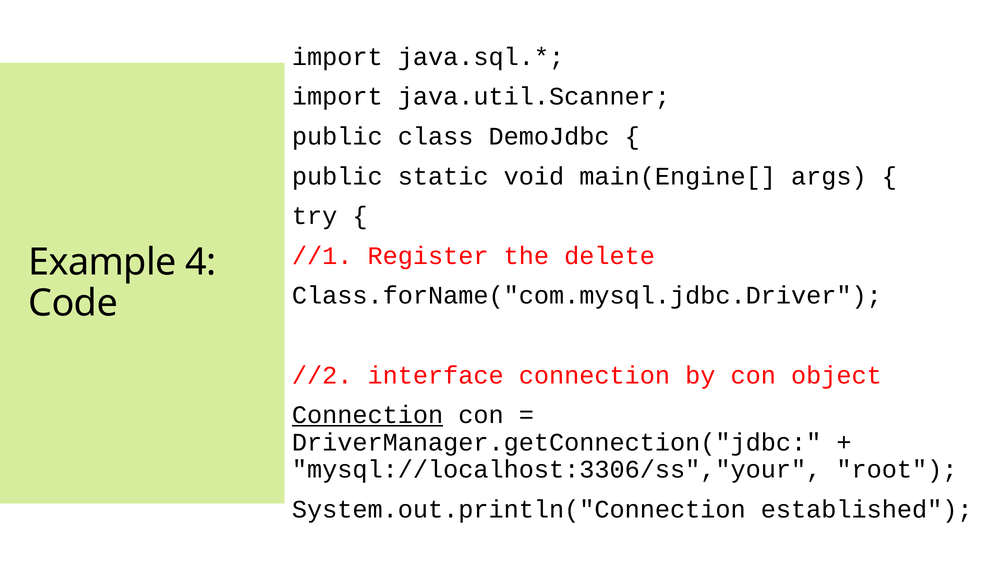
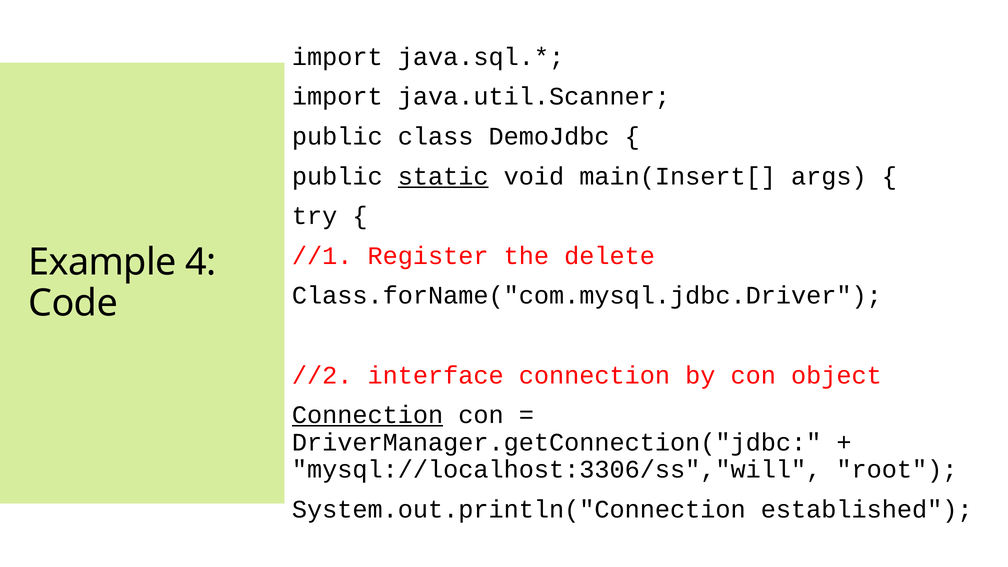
static underline: none -> present
main(Engine[: main(Engine[ -> main(Insert[
mysql://localhost:3306/ss","your: mysql://localhost:3306/ss","your -> mysql://localhost:3306/ss","will
